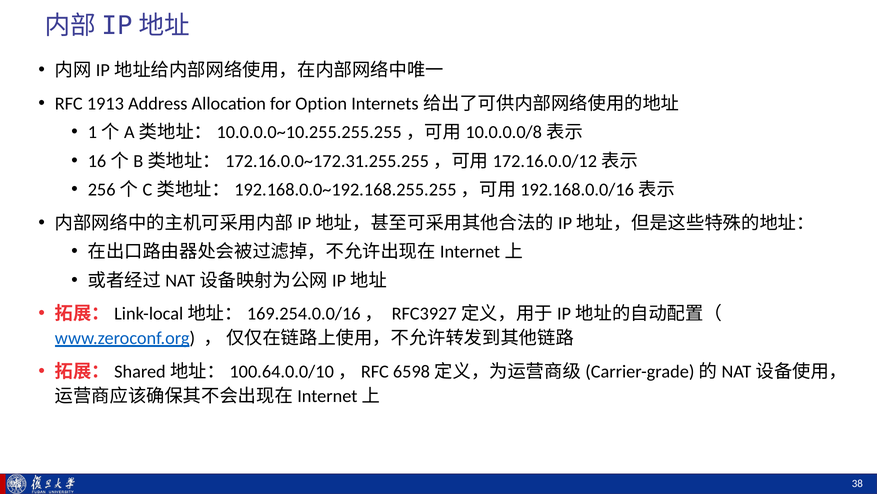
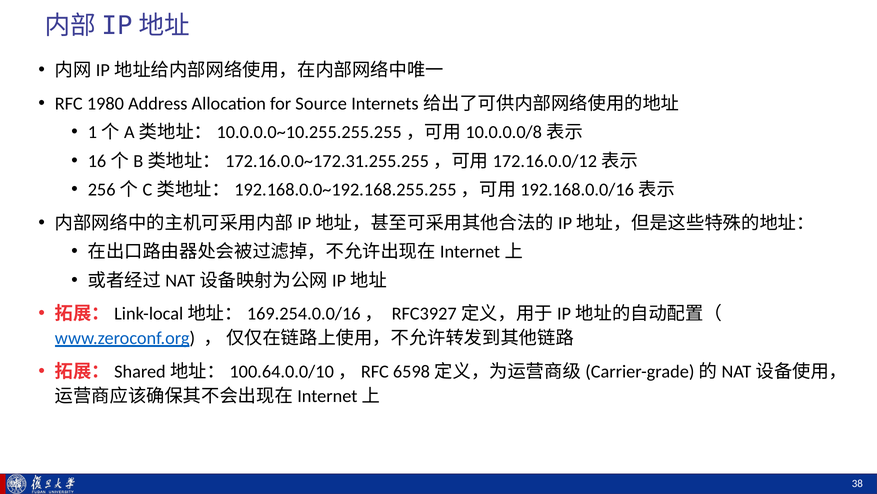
1913: 1913 -> 1980
Option: Option -> Source
